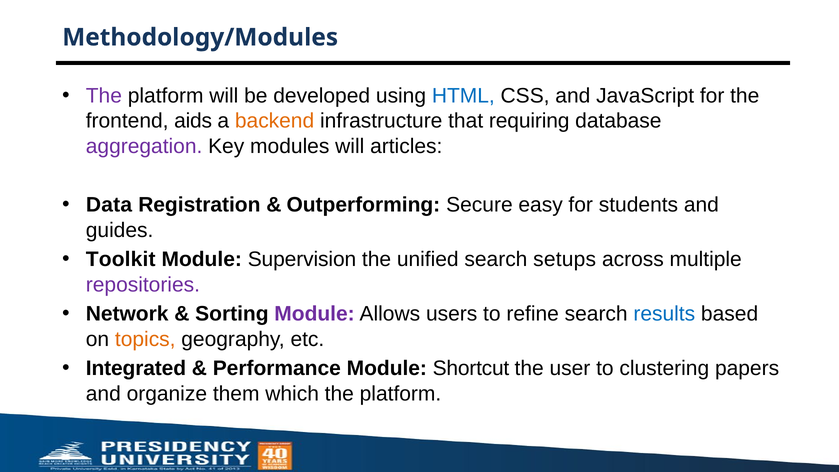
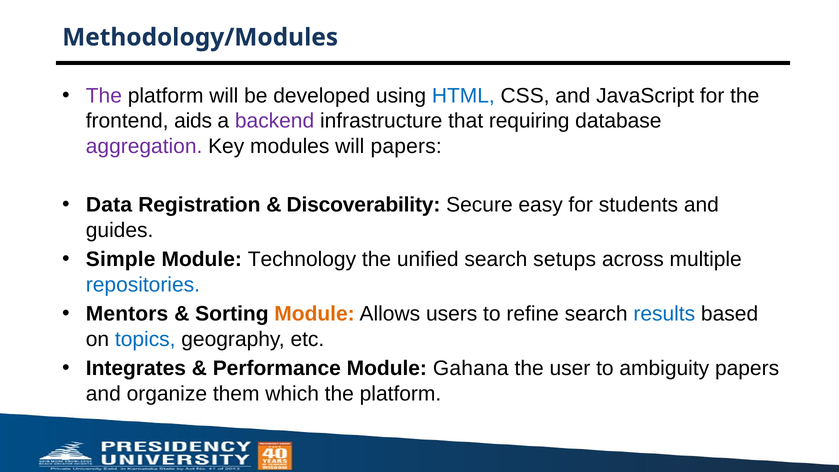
backend colour: orange -> purple
will articles: articles -> papers
Outperforming: Outperforming -> Discoverability
Toolkit: Toolkit -> Simple
Supervision: Supervision -> Technology
repositories colour: purple -> blue
Network: Network -> Mentors
Module at (315, 314) colour: purple -> orange
topics colour: orange -> blue
Integrated: Integrated -> Integrates
Shortcut: Shortcut -> Gahana
clustering: clustering -> ambiguity
